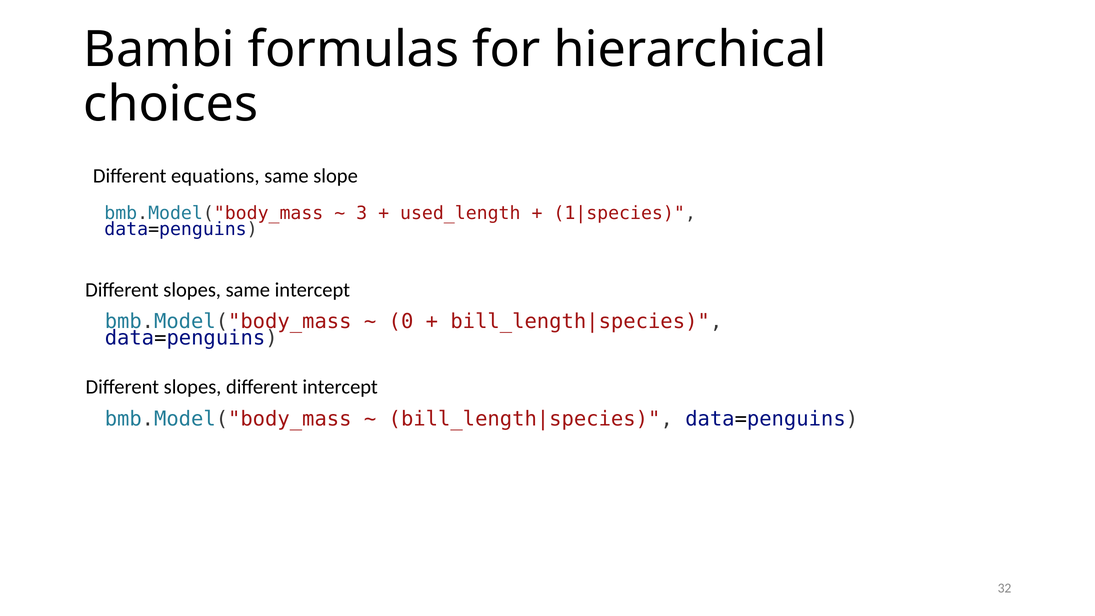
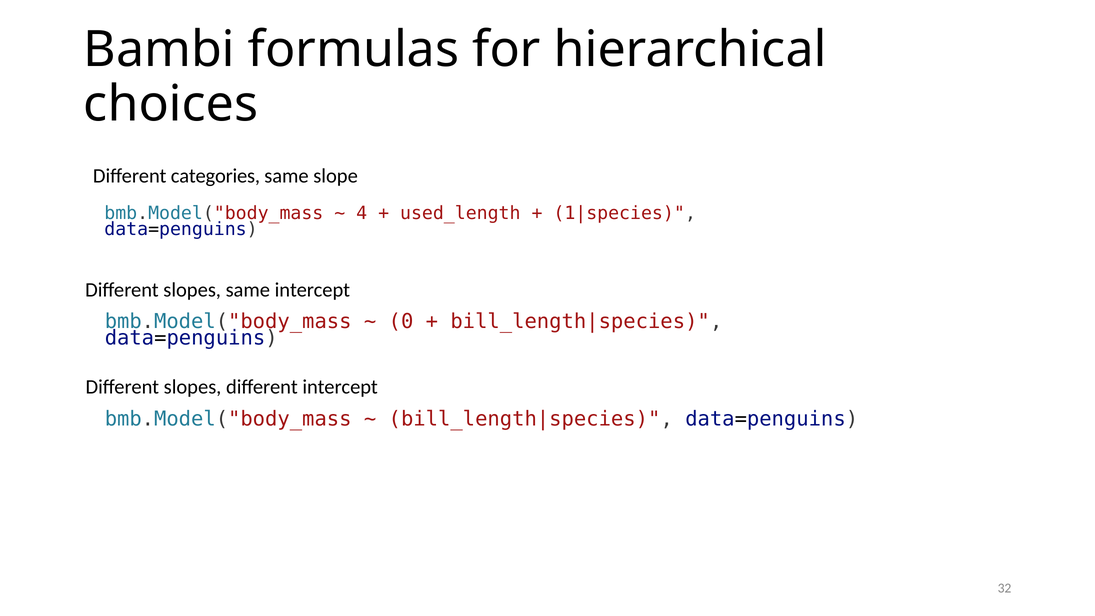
equations: equations -> categories
3: 3 -> 4
